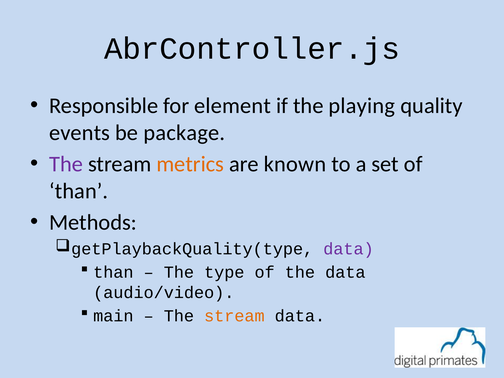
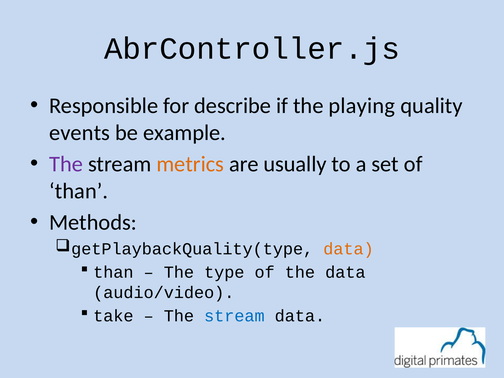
element: element -> describe
package: package -> example
known: known -> usually
data at (348, 249) colour: purple -> orange
main: main -> take
stream at (234, 316) colour: orange -> blue
